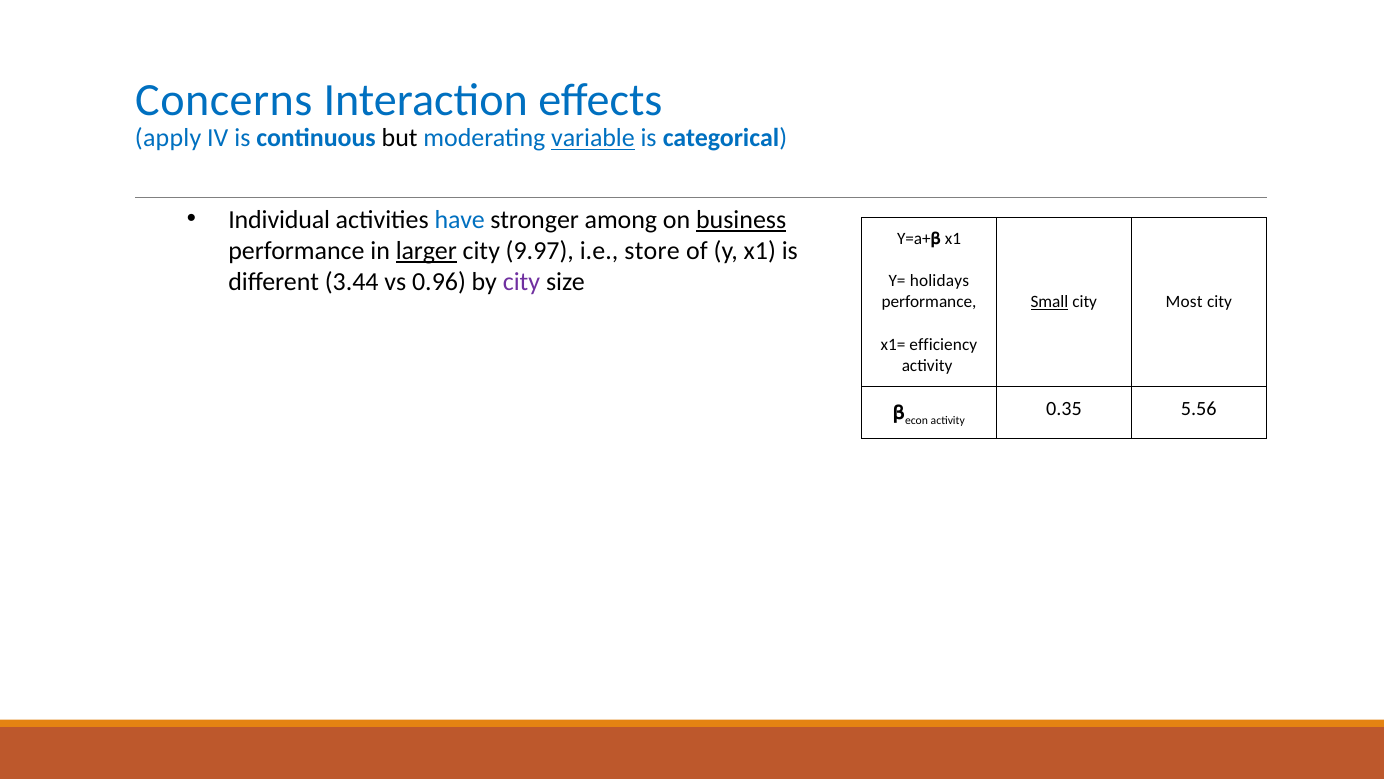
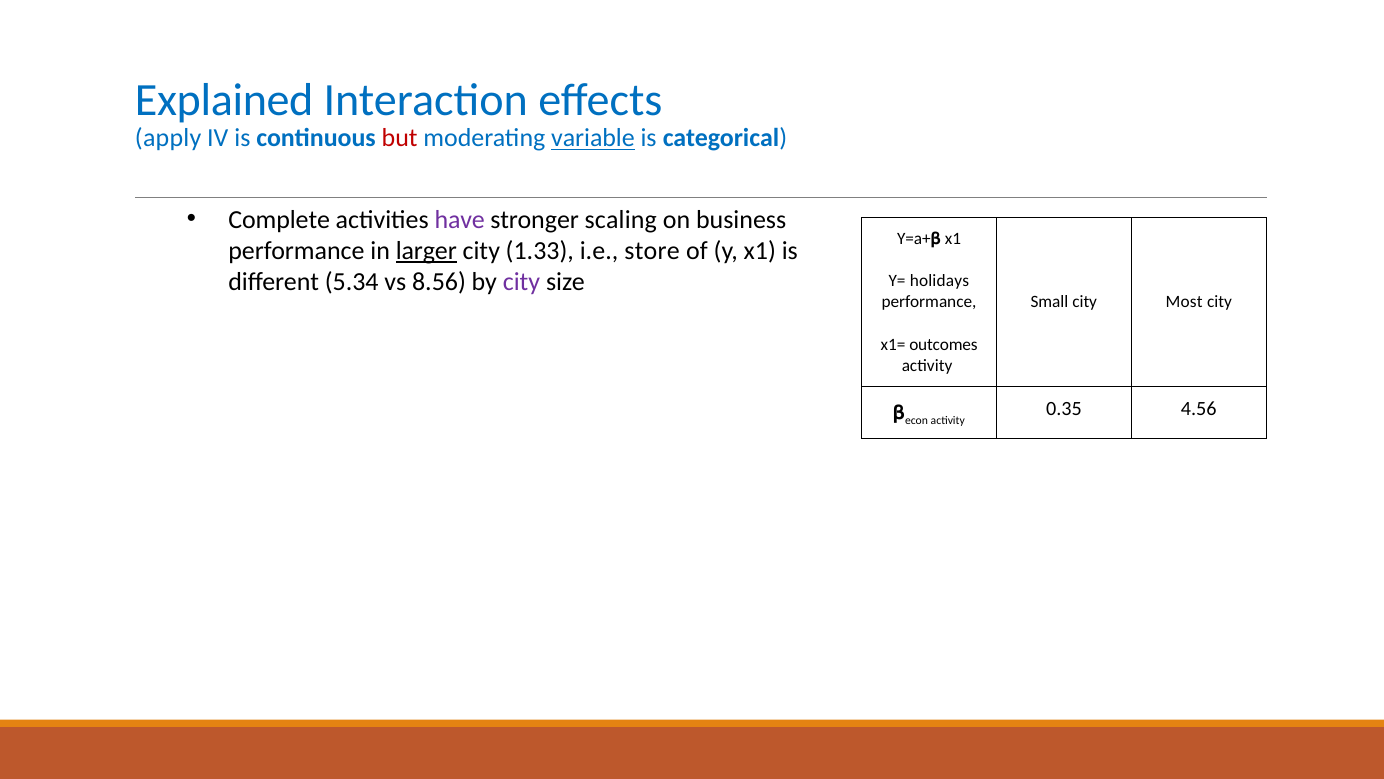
Concerns: Concerns -> Explained
but colour: black -> red
Individual: Individual -> Complete
have colour: blue -> purple
among: among -> scaling
business underline: present -> none
9.97: 9.97 -> 1.33
3.44: 3.44 -> 5.34
0.96: 0.96 -> 8.56
Small underline: present -> none
efficiency: efficiency -> outcomes
5.56: 5.56 -> 4.56
